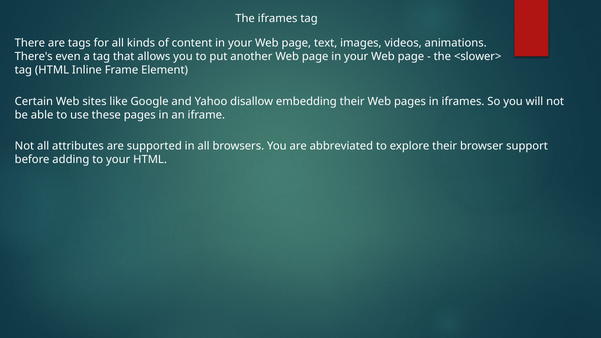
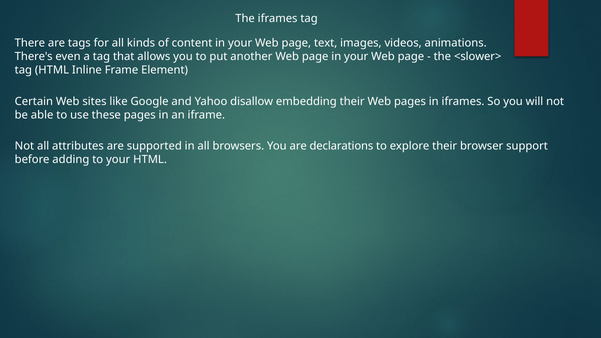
abbreviated: abbreviated -> declarations
